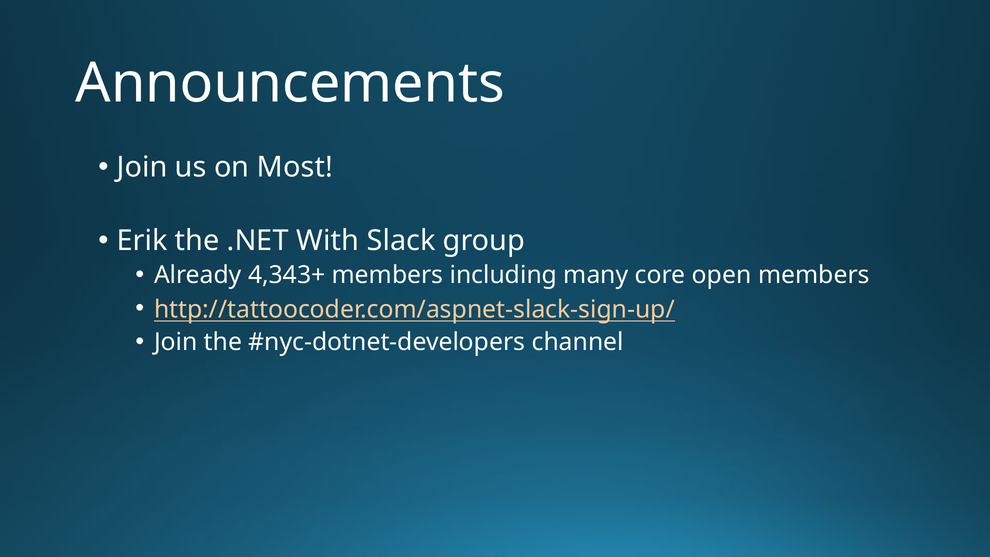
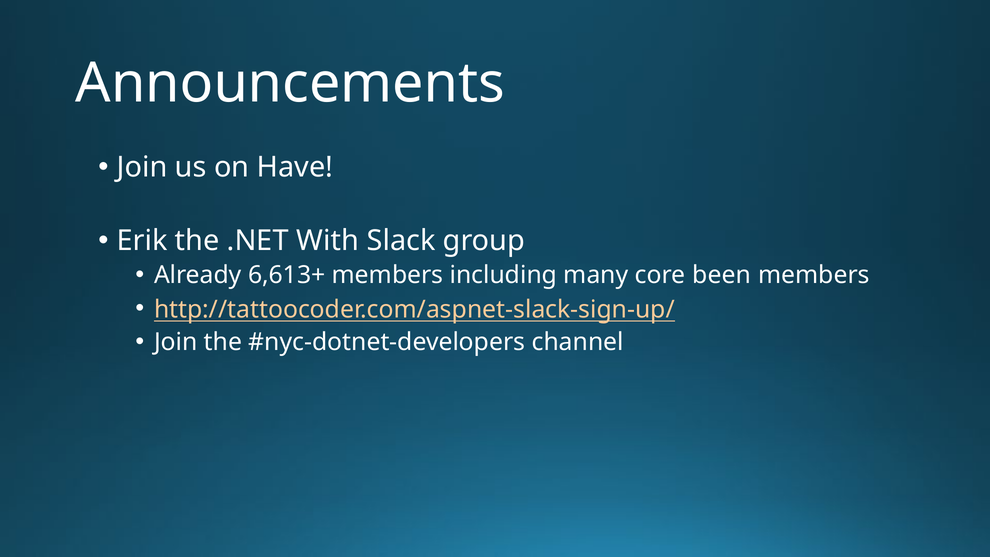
Most: Most -> Have
4,343+: 4,343+ -> 6,613+
open: open -> been
